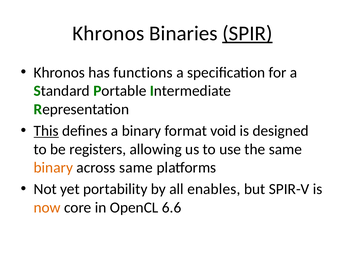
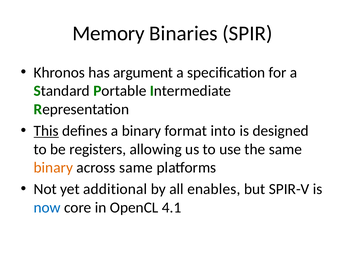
Khronos at (108, 33): Khronos -> Memory
SPIR underline: present -> none
functions: functions -> argument
void: void -> into
portability: portability -> additional
now colour: orange -> blue
6.6: 6.6 -> 4.1
